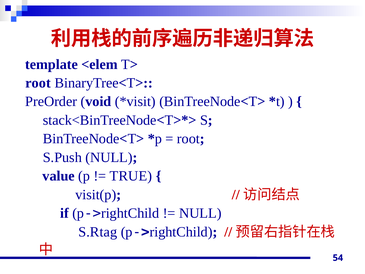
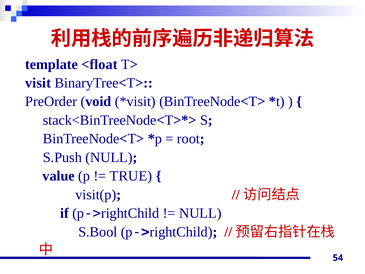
<elem: <elem -> <float
root at (38, 83): root -> visit
S.Rtag: S.Rtag -> S.Bool
